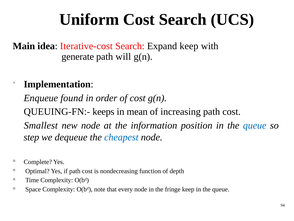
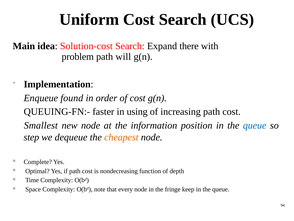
Iterative-cost: Iterative-cost -> Solution-cost
Expand keep: keep -> there
generate: generate -> problem
keeps: keeps -> faster
mean: mean -> using
cheapest colour: blue -> orange
